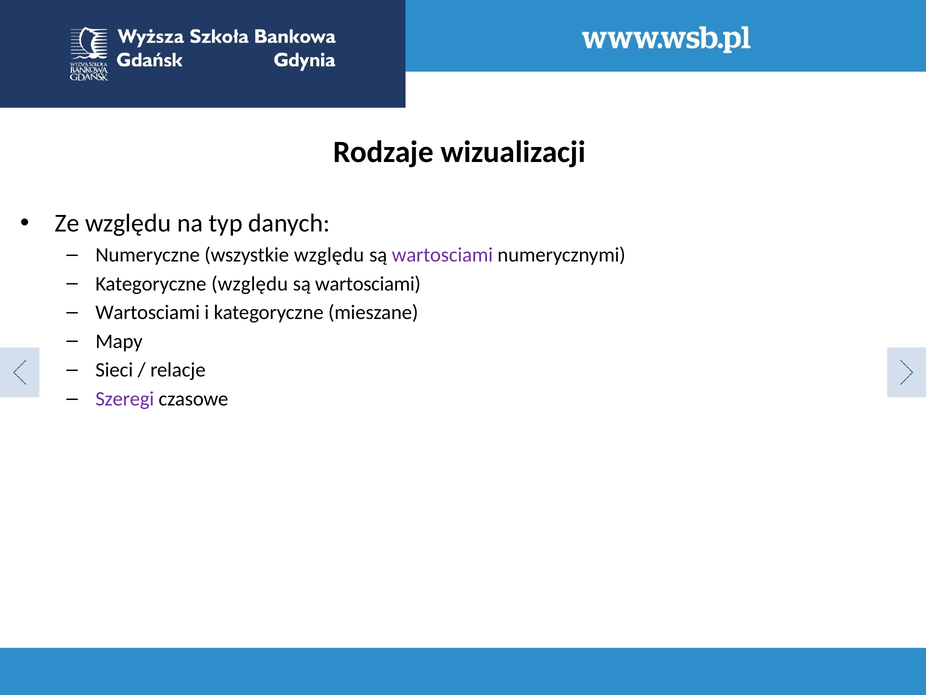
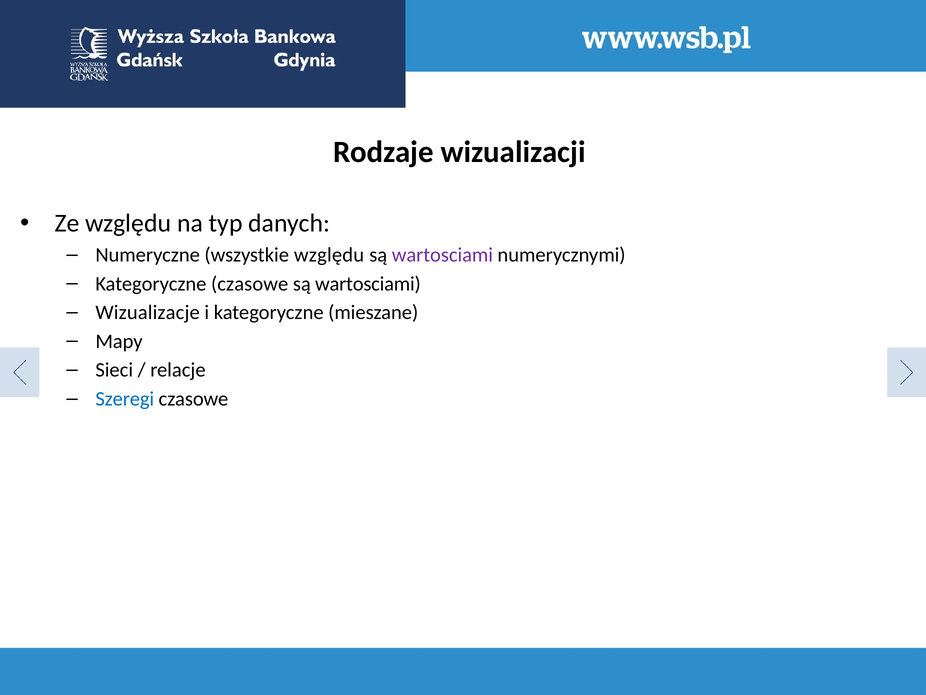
Kategoryczne względu: względu -> czasowe
Wartosciami at (148, 312): Wartosciami -> Wizualizacje
Szeregi colour: purple -> blue
